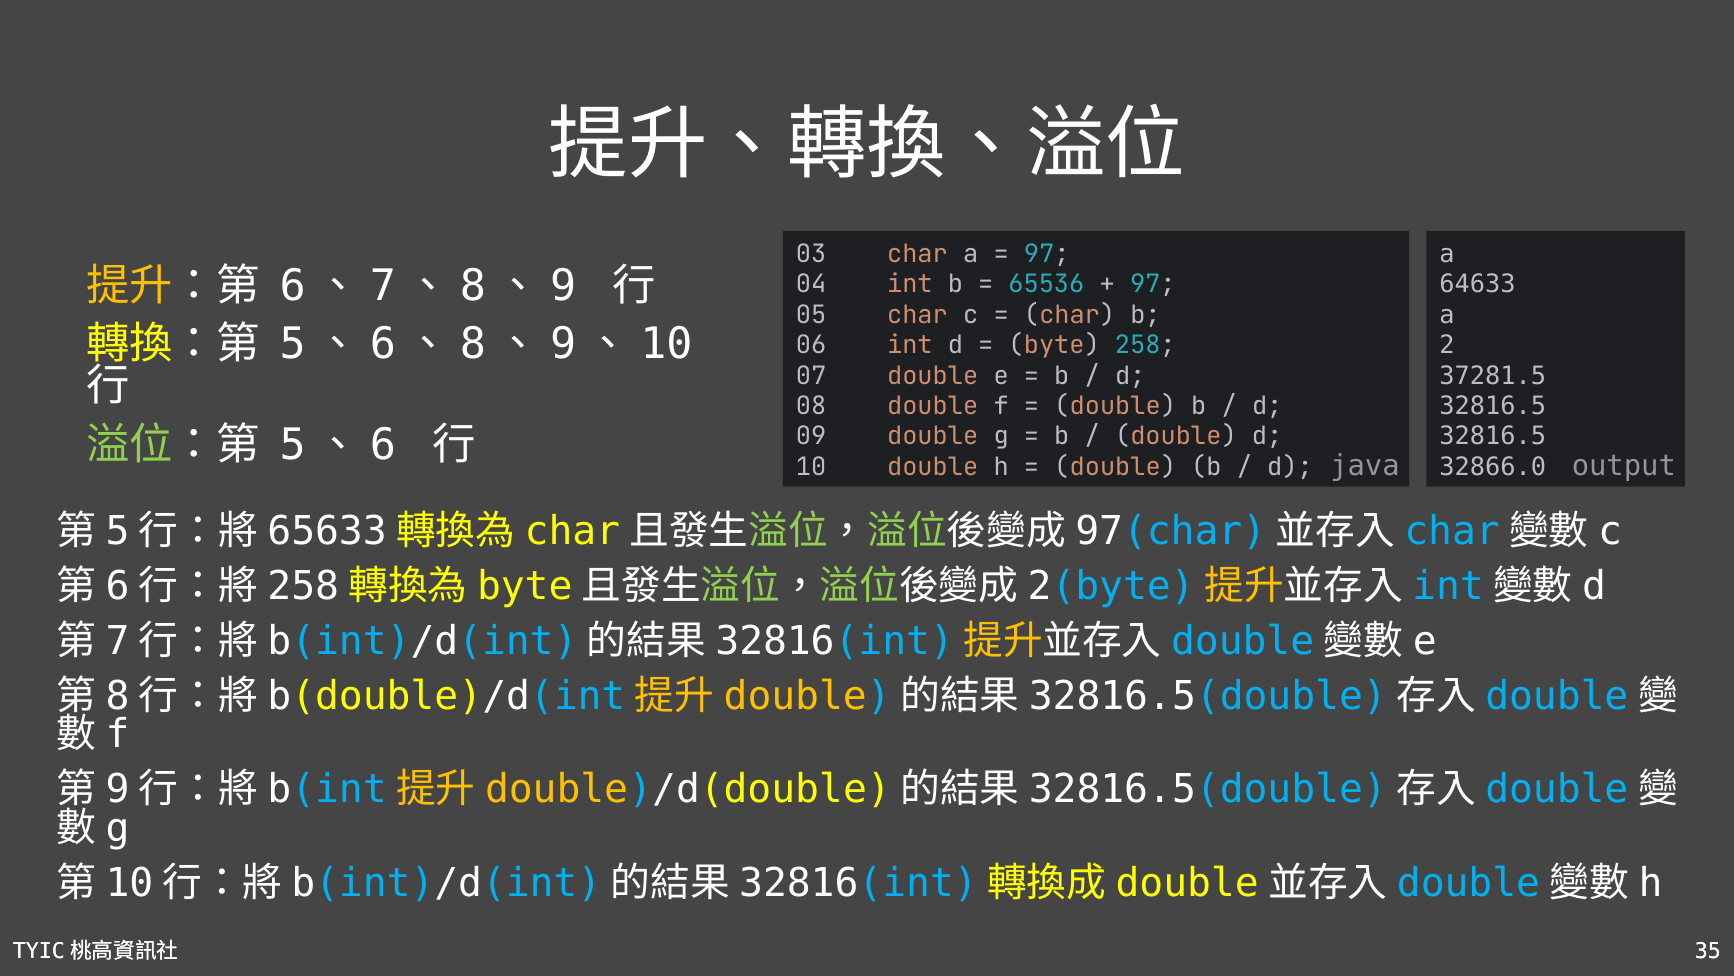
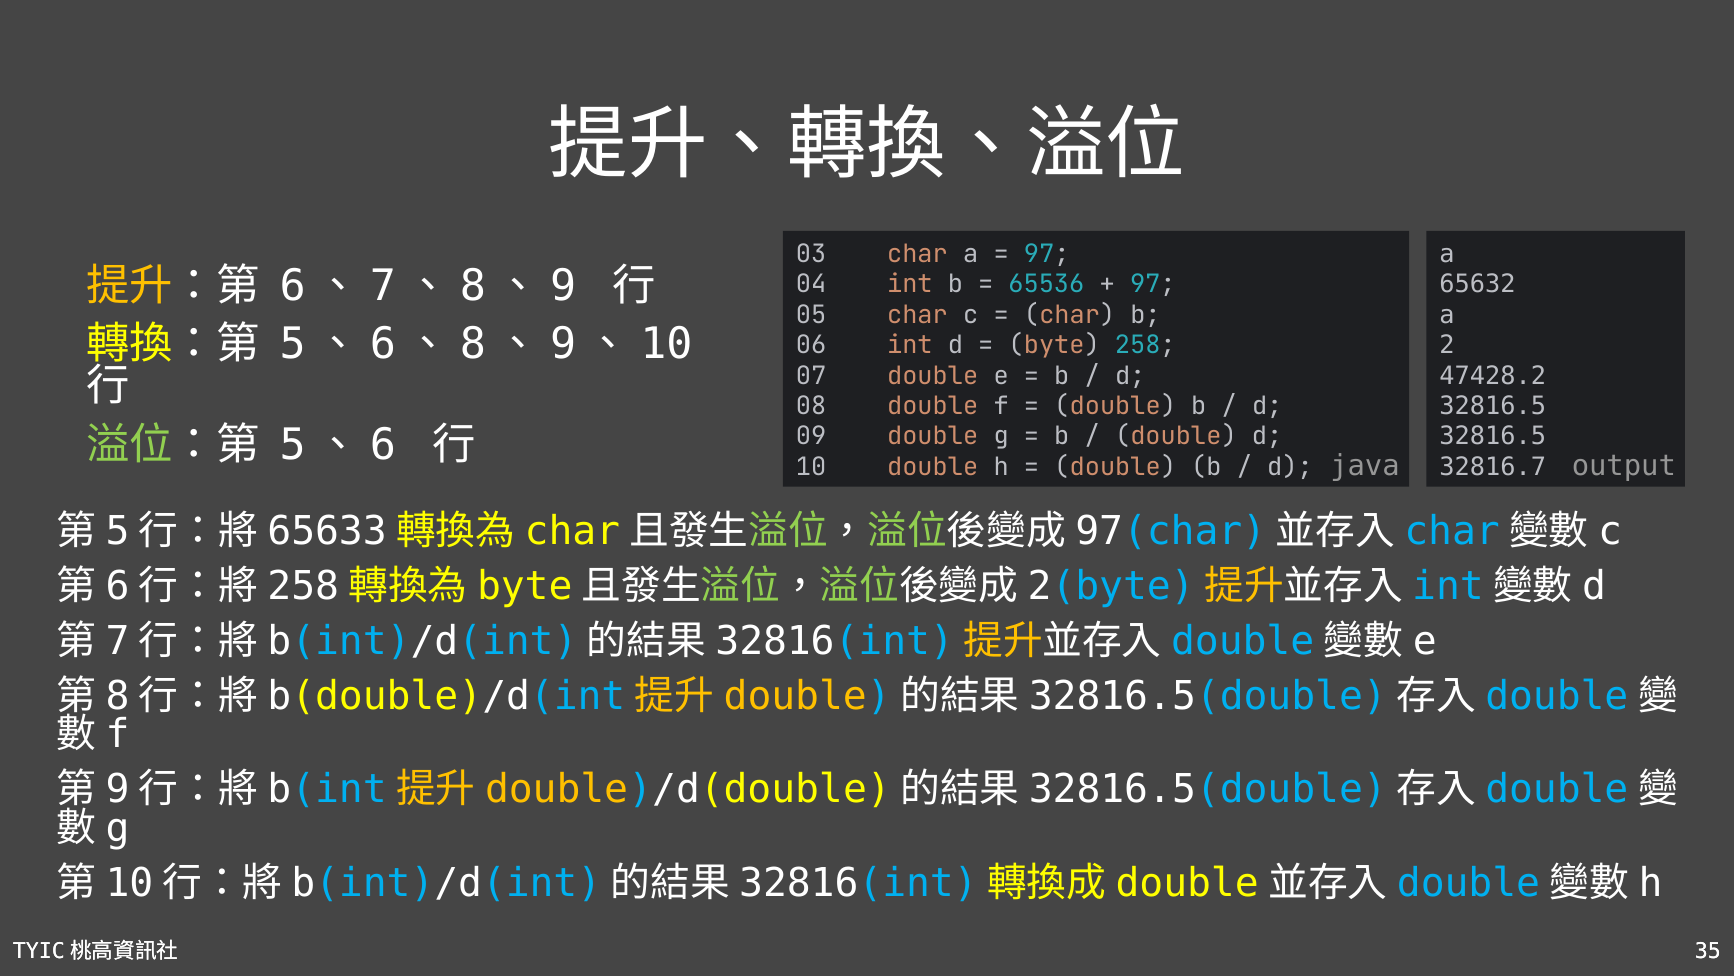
64633: 64633 -> 65632
37281.5: 37281.5 -> 47428.2
32866.0: 32866.0 -> 32816.7
